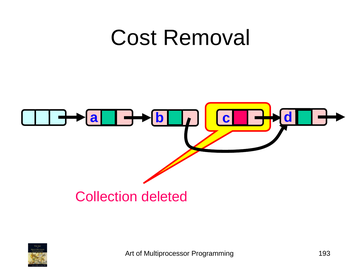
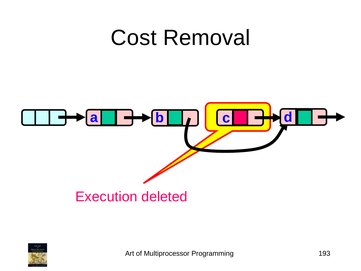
Collection: Collection -> Execution
